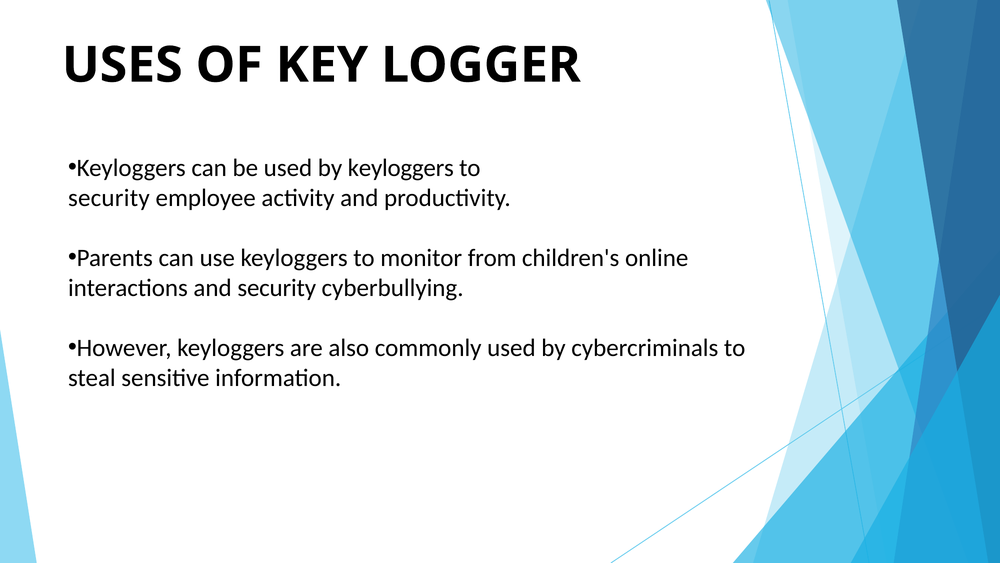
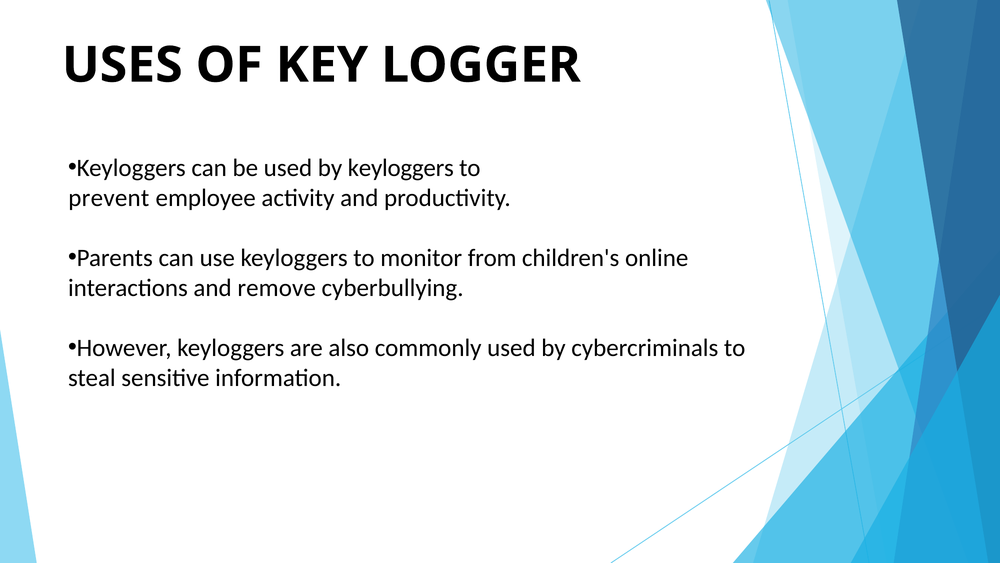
security at (109, 198): security -> prevent
and security: security -> remove
